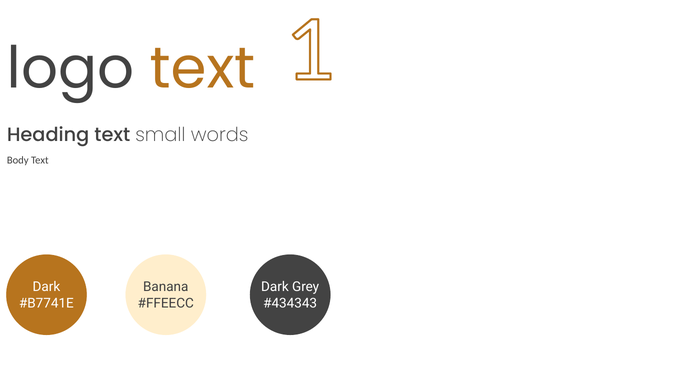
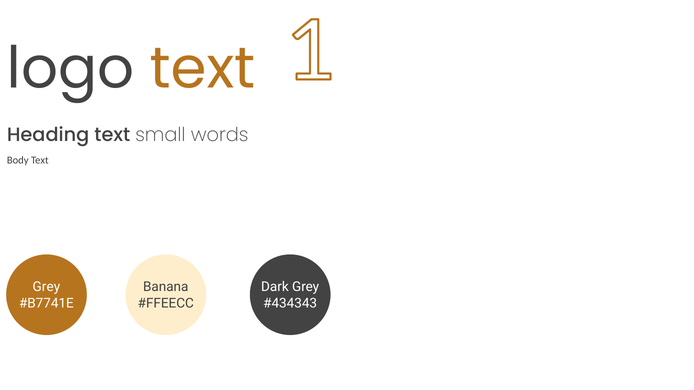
Dark at (46, 287): Dark -> Grey
